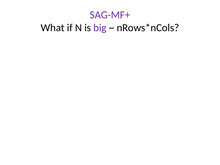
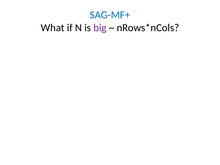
SAG-MF+ colour: purple -> blue
